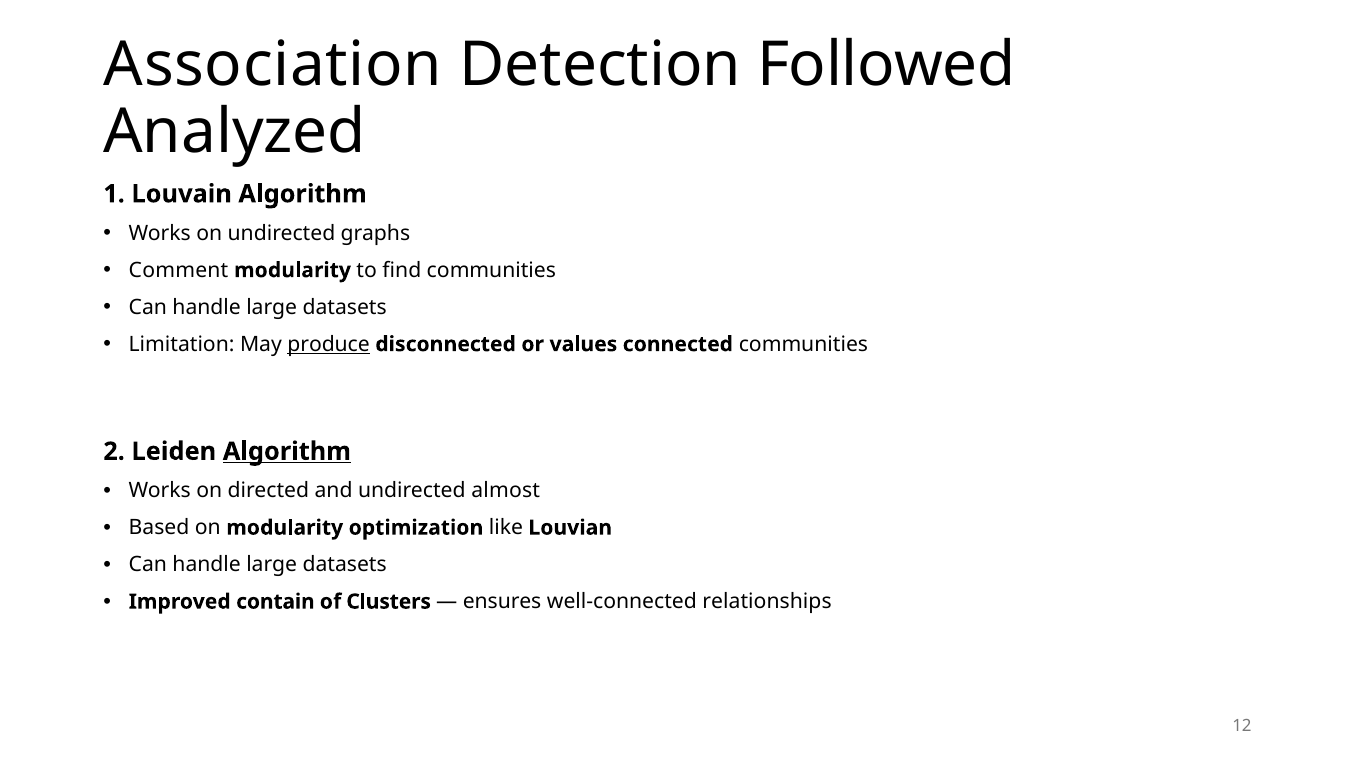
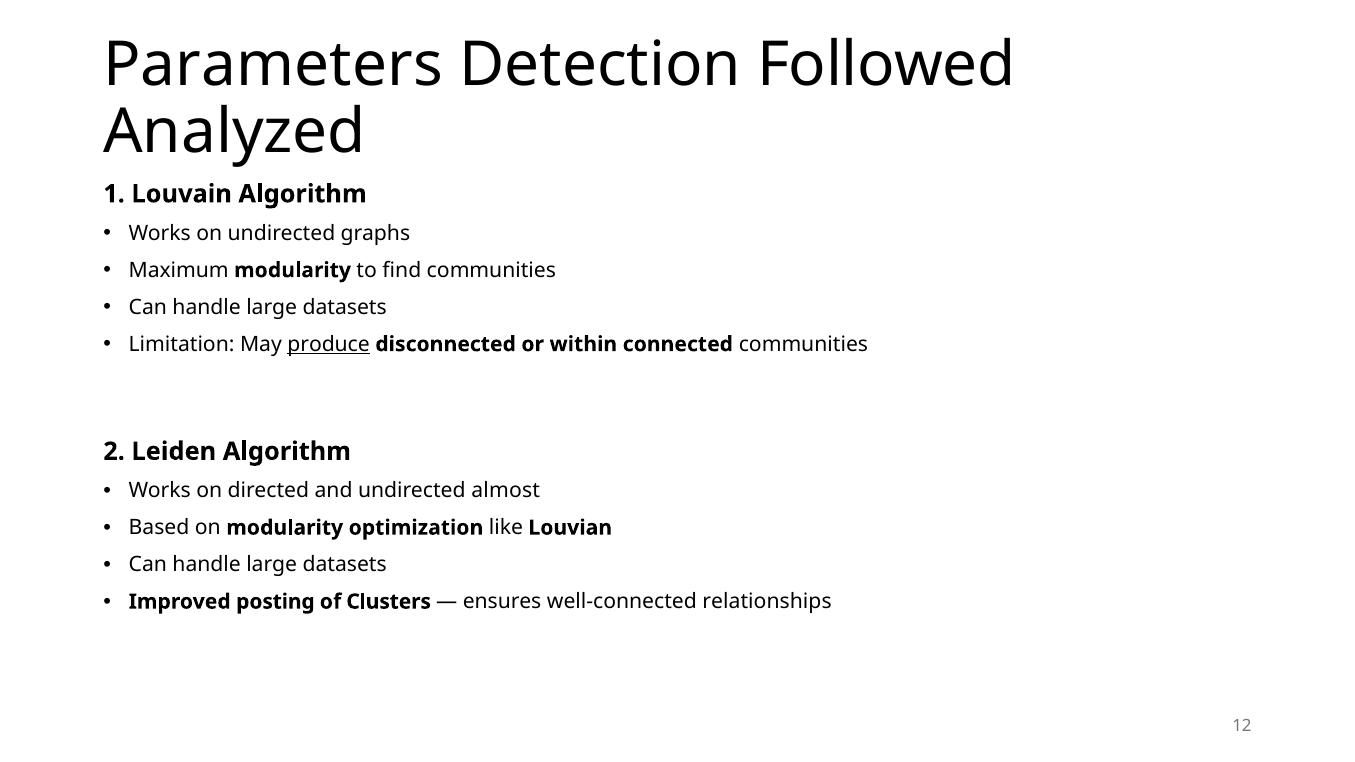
Association: Association -> Parameters
Comment: Comment -> Maximum
values: values -> within
Algorithm at (287, 451) underline: present -> none
contain: contain -> posting
